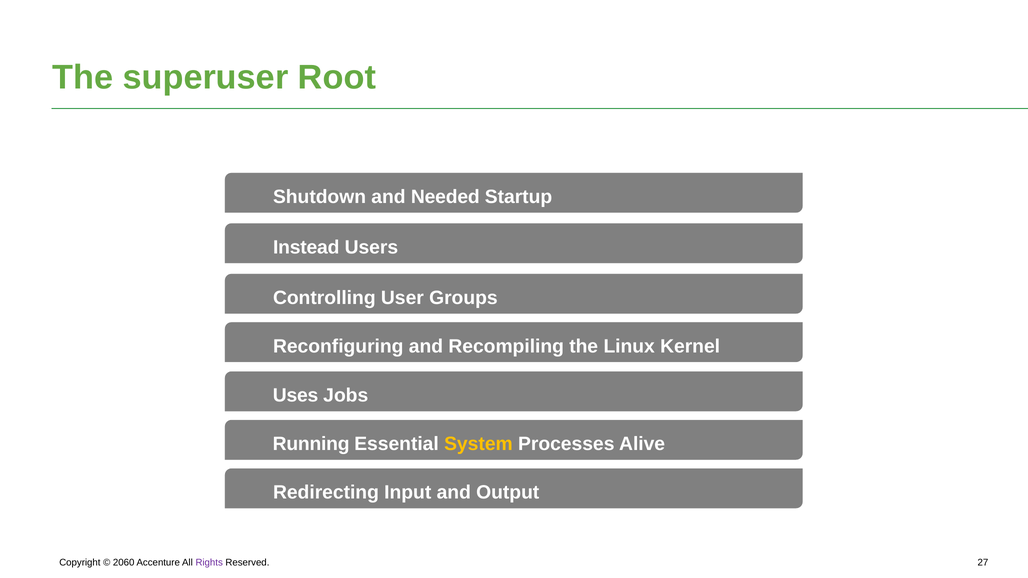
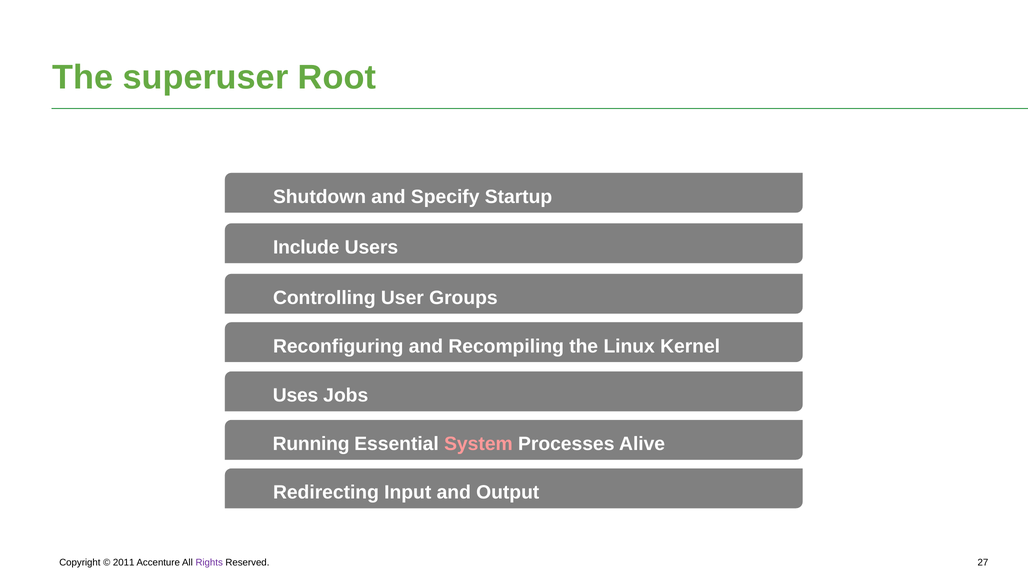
Needed: Needed -> Specify
Instead: Instead -> Include
System colour: yellow -> pink
2060: 2060 -> 2011
